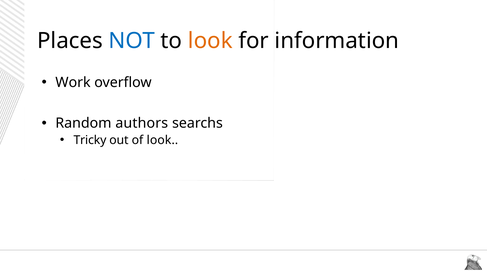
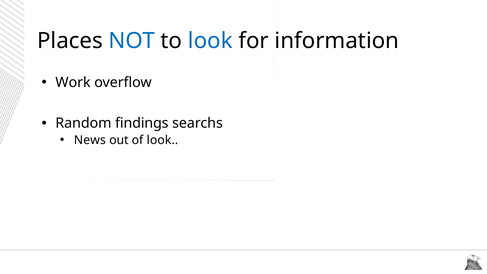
look at (210, 41) colour: orange -> blue
authors: authors -> findings
Tricky: Tricky -> News
